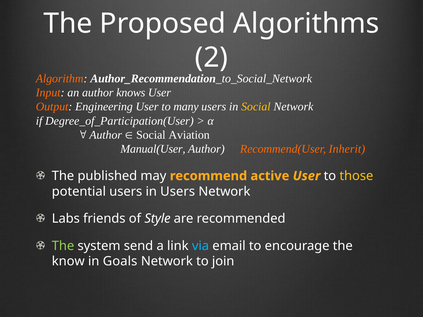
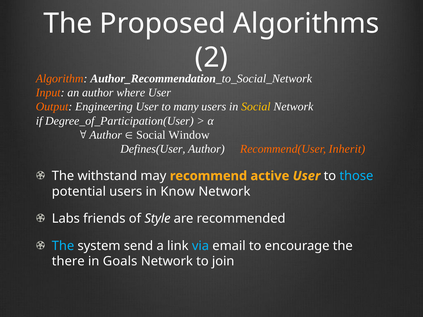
knows: knows -> where
Aviation: Aviation -> Window
Manual(User: Manual(User -> Defines(User
published: published -> withstand
those colour: yellow -> light blue
in Users: Users -> Know
The at (63, 246) colour: light green -> light blue
know: know -> there
